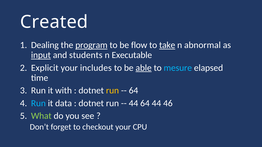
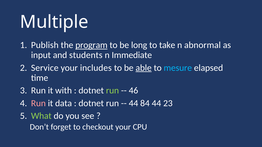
Created: Created -> Multiple
Dealing: Dealing -> Publish
flow: flow -> long
take underline: present -> none
input underline: present -> none
Executable: Executable -> Immediate
Explicit: Explicit -> Service
run at (112, 91) colour: yellow -> light green
64 at (133, 91): 64 -> 46
Run at (38, 103) colour: light blue -> pink
44 64: 64 -> 84
46: 46 -> 23
